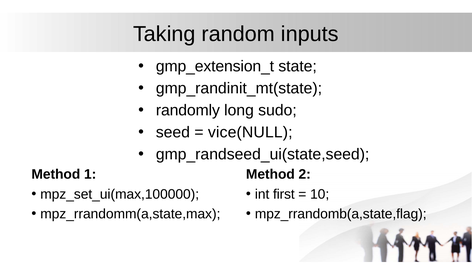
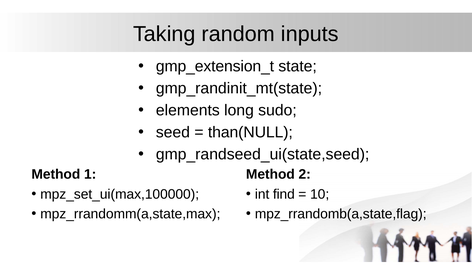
randomly: randomly -> elements
vice(NULL: vice(NULL -> than(NULL
first: first -> find
